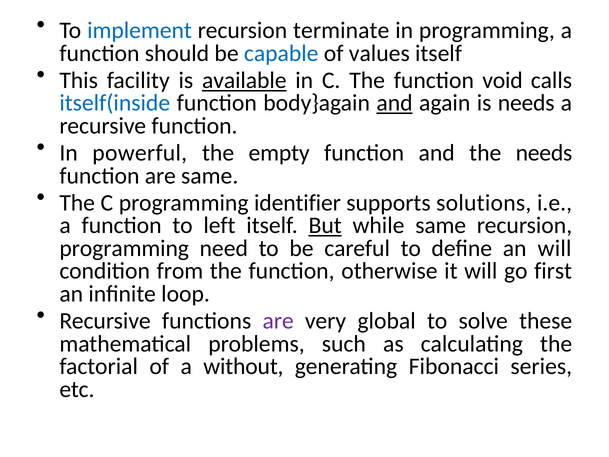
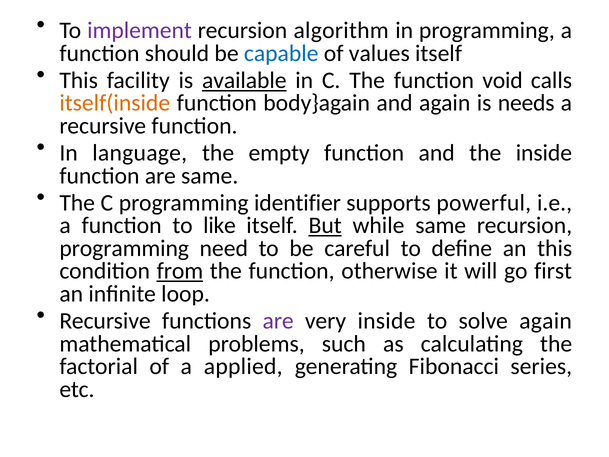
implement colour: blue -> purple
terminate: terminate -> algorithm
itself(inside colour: blue -> orange
and at (395, 103) underline: present -> none
powerful: powerful -> language
the needs: needs -> inside
solutions: solutions -> powerful
left: left -> like
an will: will -> this
from underline: none -> present
very global: global -> inside
solve these: these -> again
without: without -> applied
